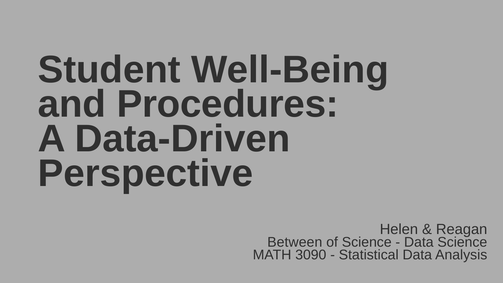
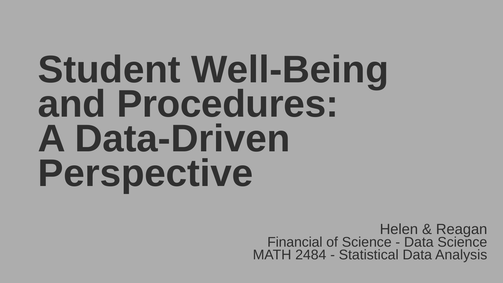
Between: Between -> Financial
3090: 3090 -> 2484
